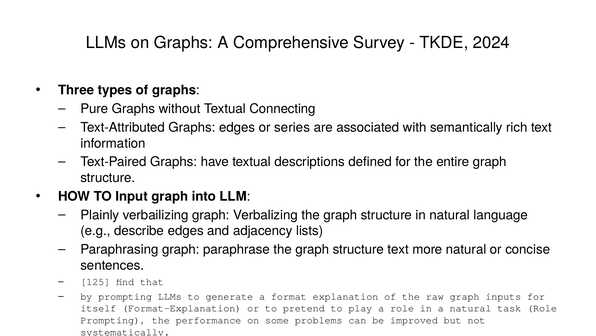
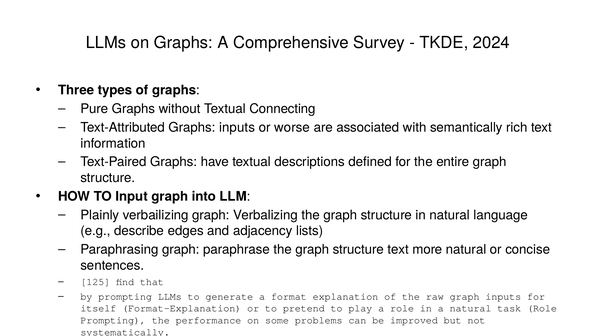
Graphs edges: edges -> inputs
series: series -> worse
